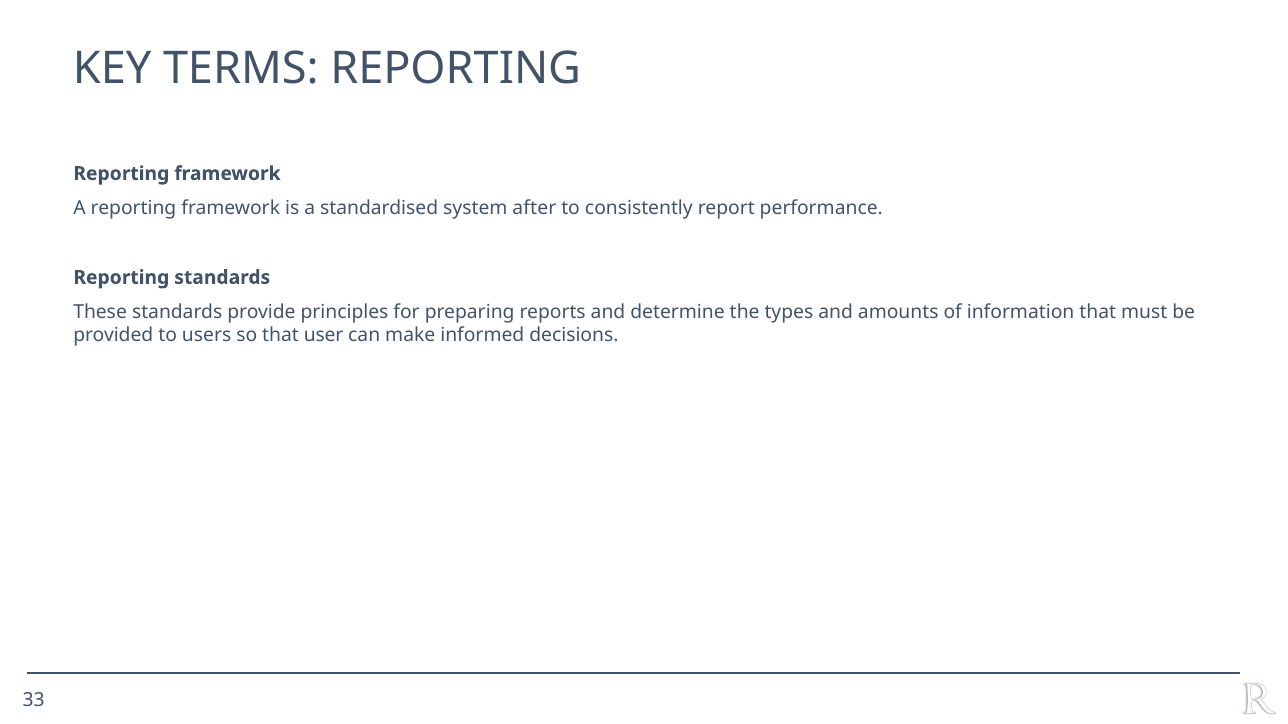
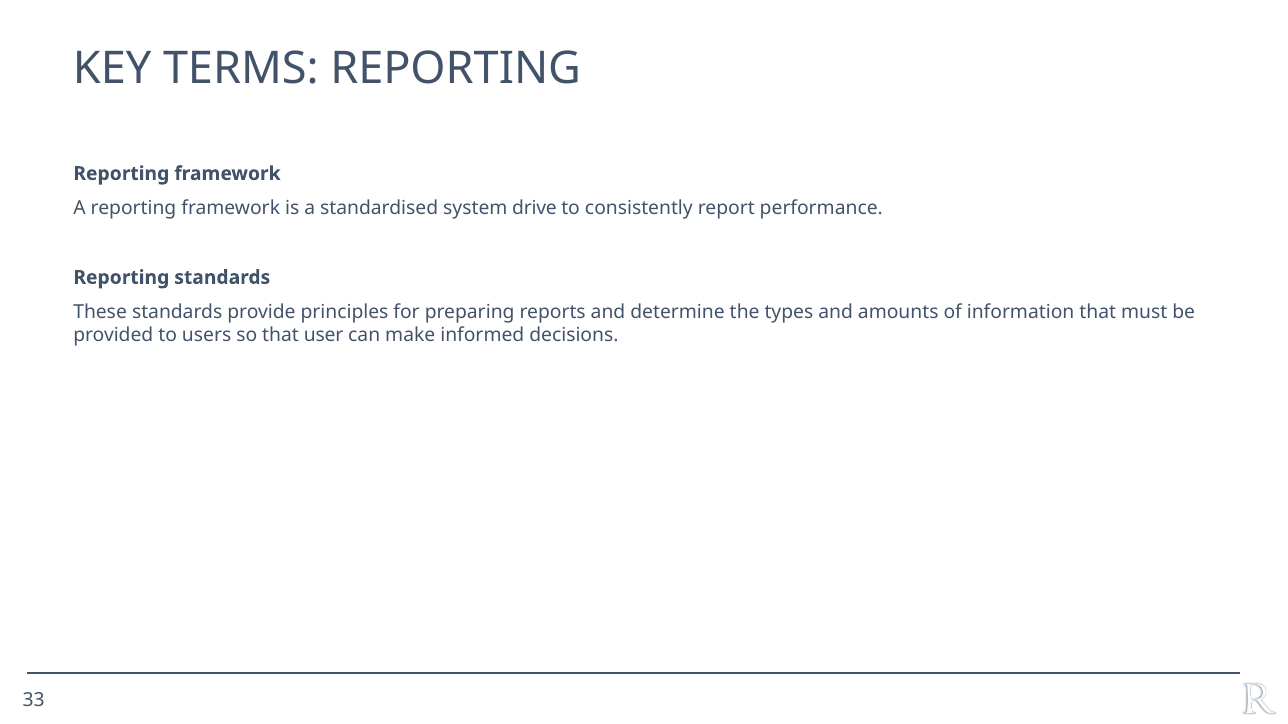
after: after -> drive
